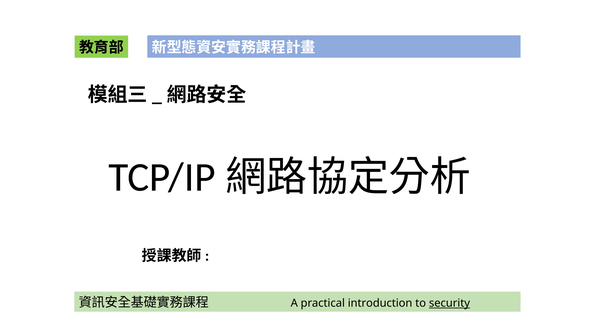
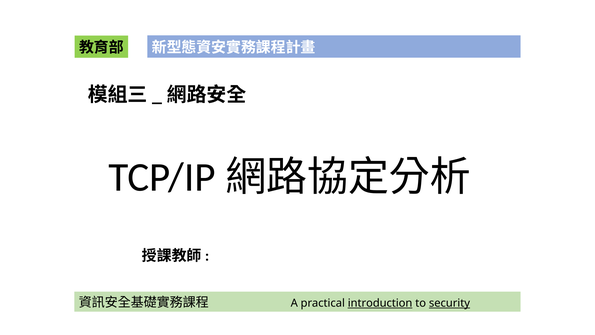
introduction underline: none -> present
